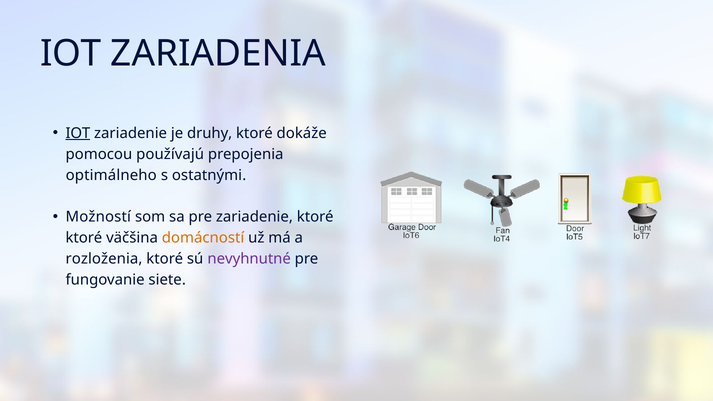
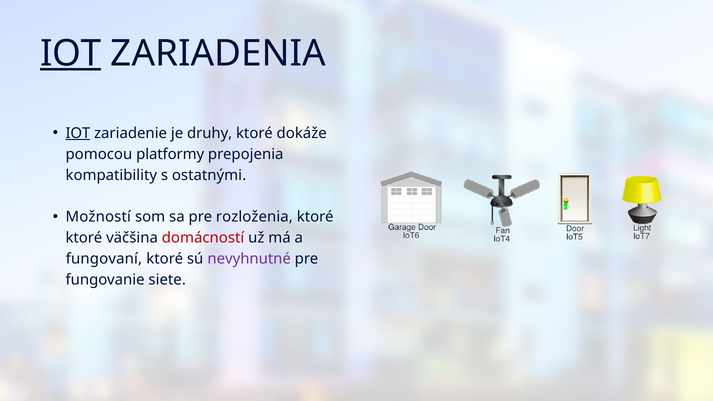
IOT at (71, 53) underline: none -> present
používajú: používajú -> platformy
optimálneho: optimálneho -> kompatibility
pre zariadenie: zariadenie -> rozloženia
domácností colour: orange -> red
rozloženia: rozloženia -> fungovaní
